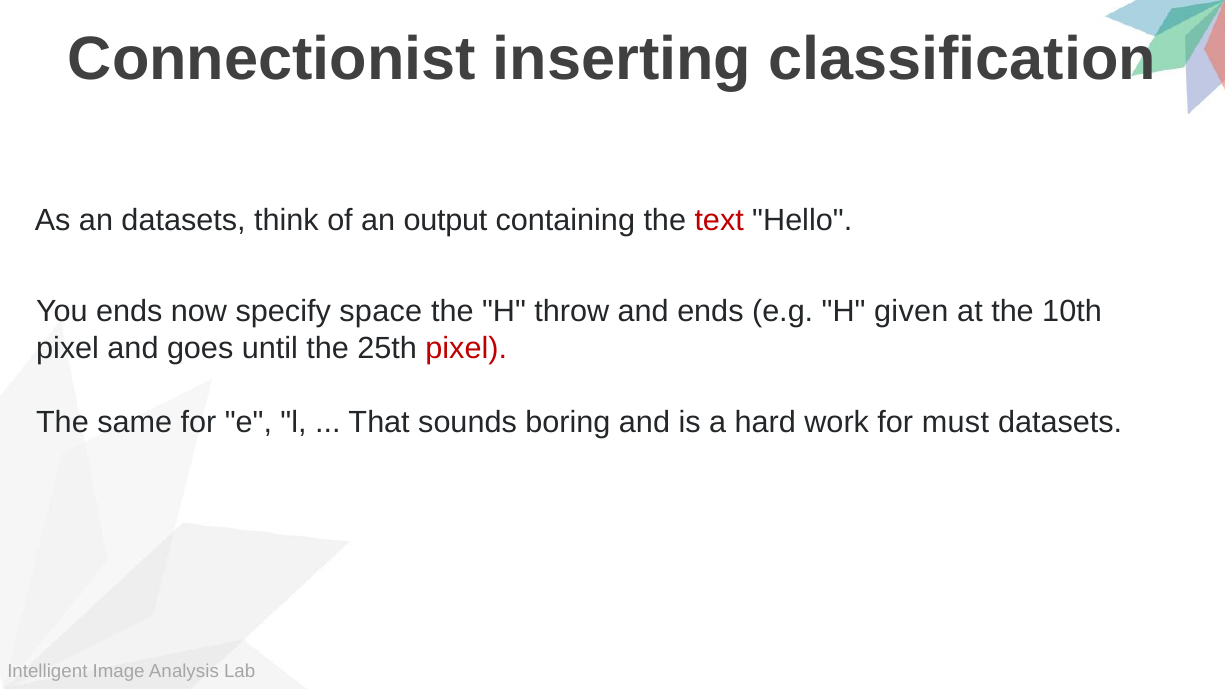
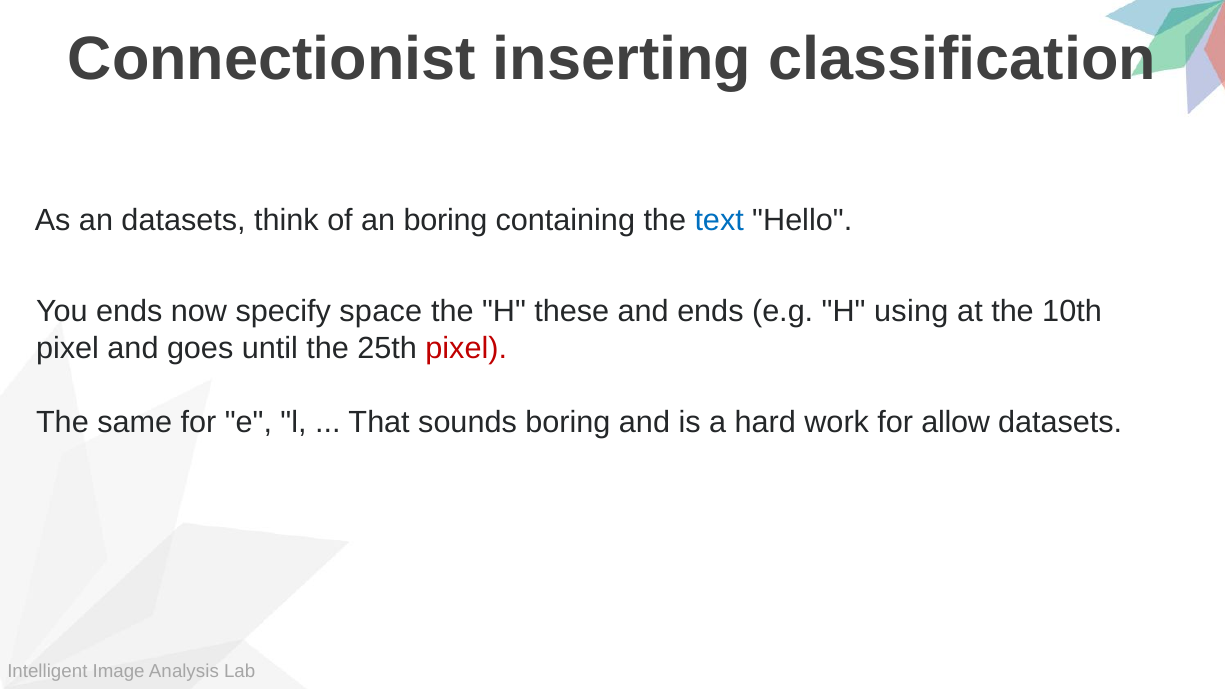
an output: output -> boring
text colour: red -> blue
throw: throw -> these
given: given -> using
must: must -> allow
